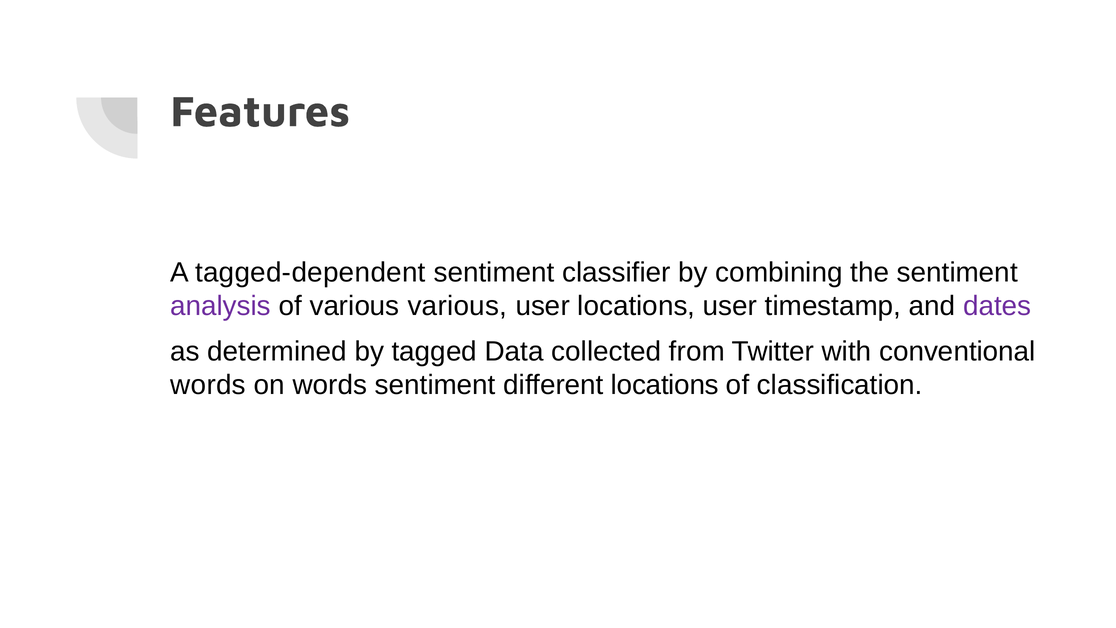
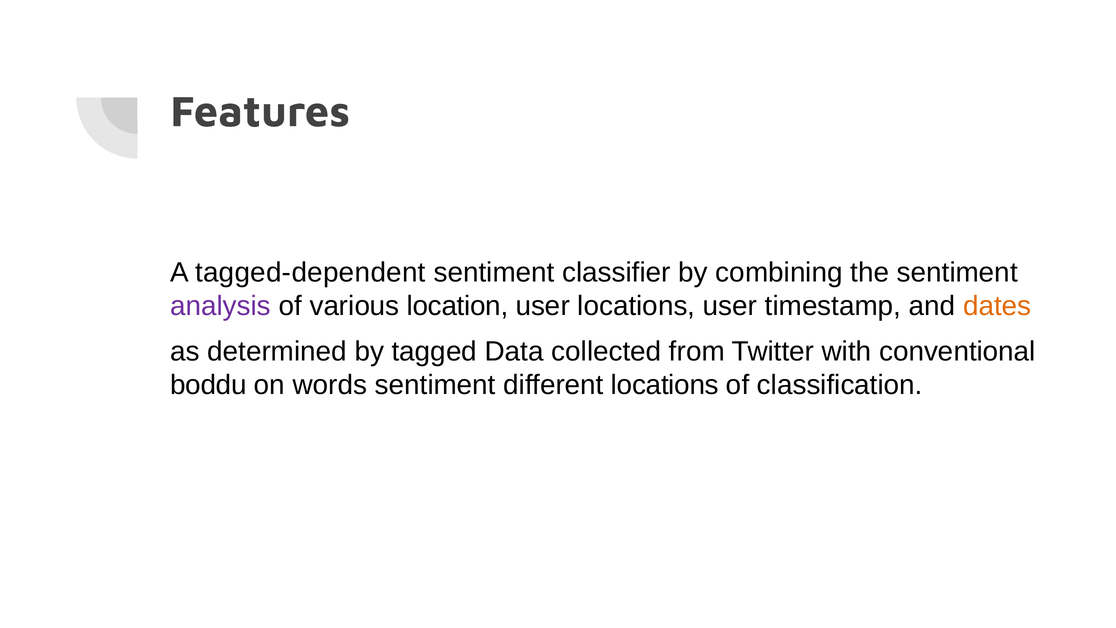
various various: various -> location
dates colour: purple -> orange
words at (208, 385): words -> boddu
